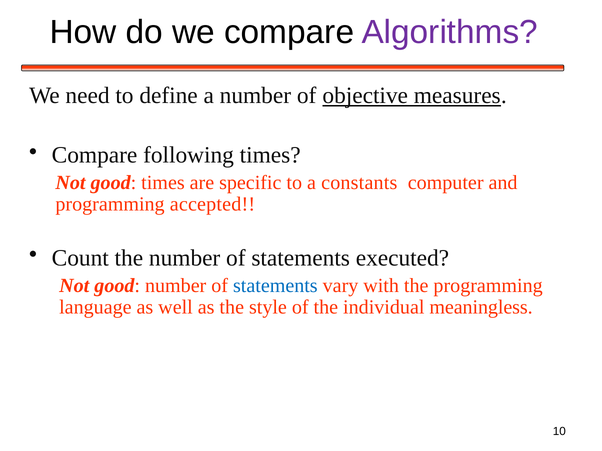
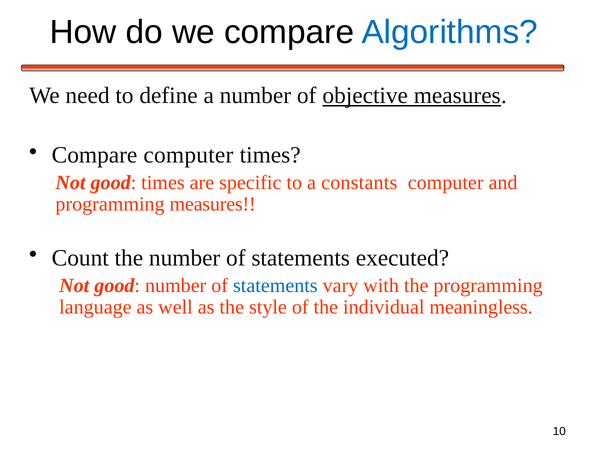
Algorithms colour: purple -> blue
Compare following: following -> computer
programming accepted: accepted -> measures
